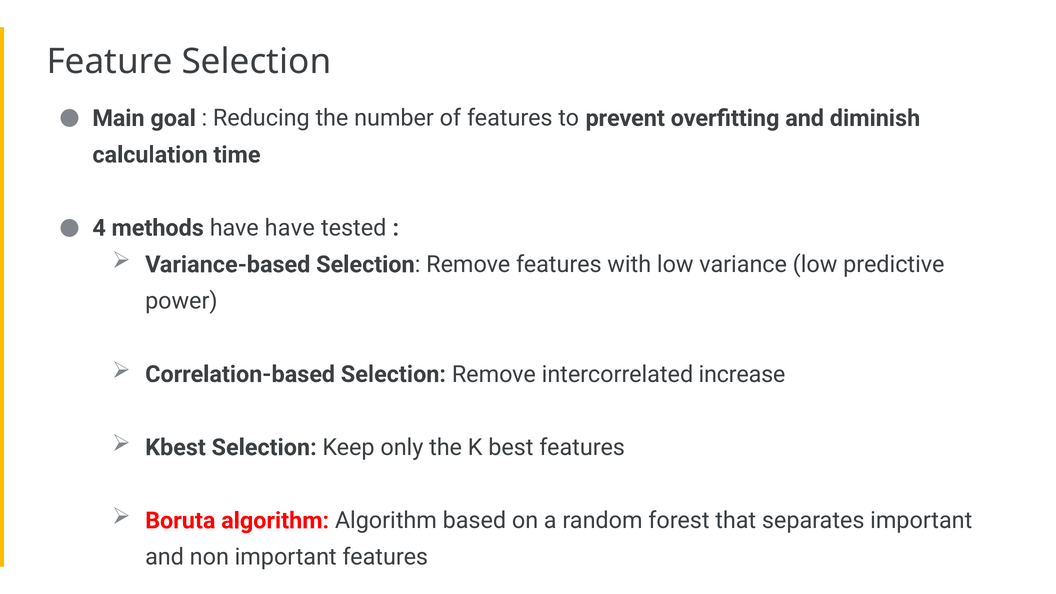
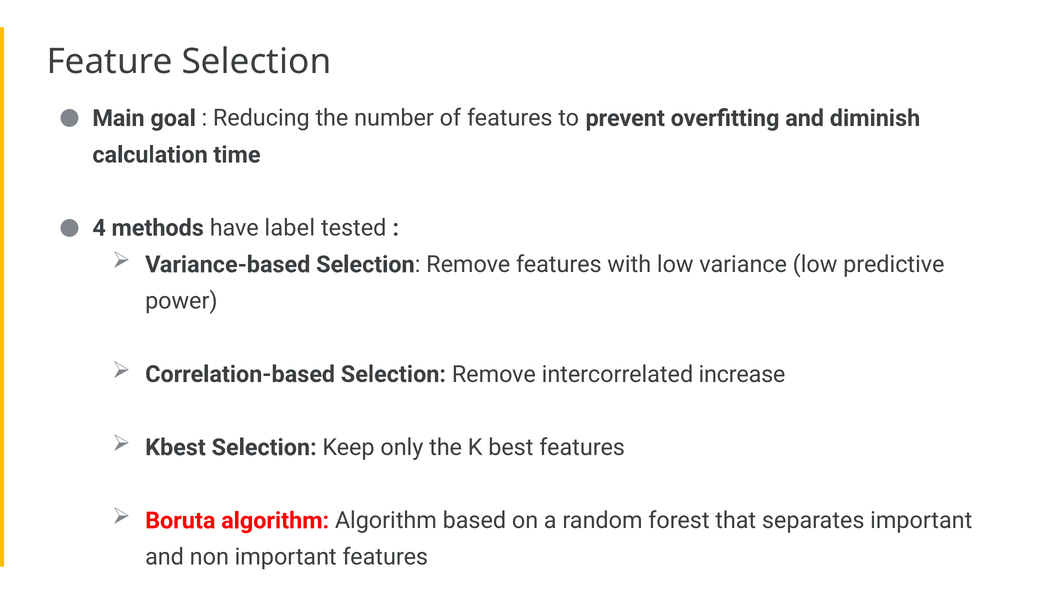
have have: have -> label
